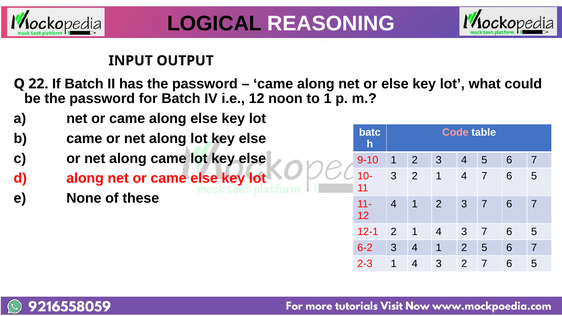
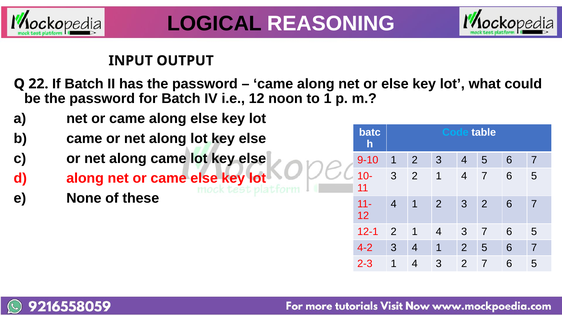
Code colour: pink -> light blue
2 3 7: 7 -> 2
6-2: 6-2 -> 4-2
